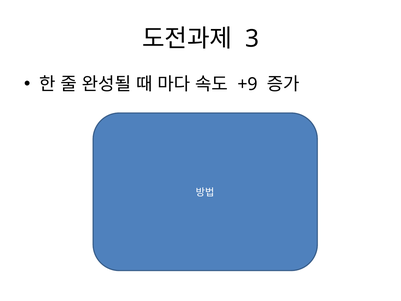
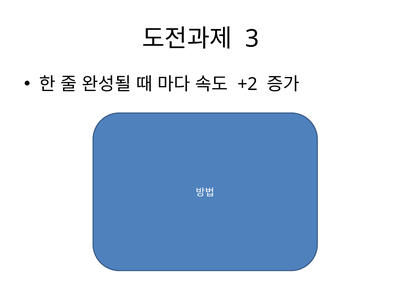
+9: +9 -> +2
